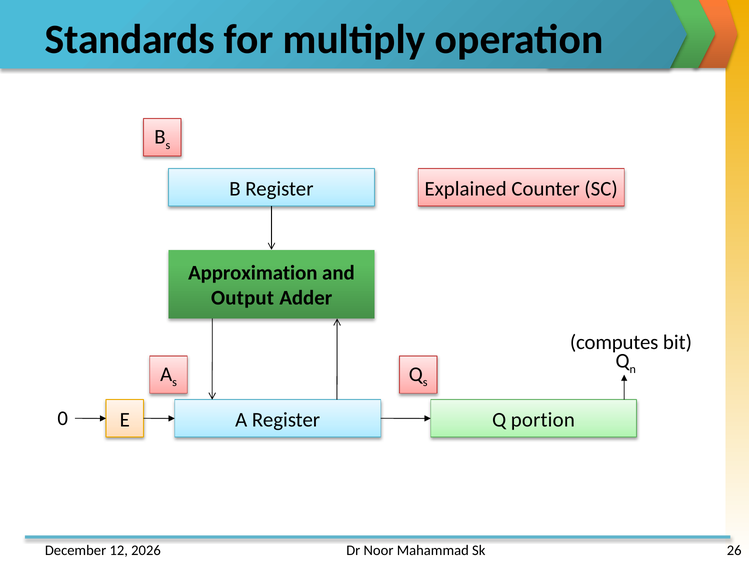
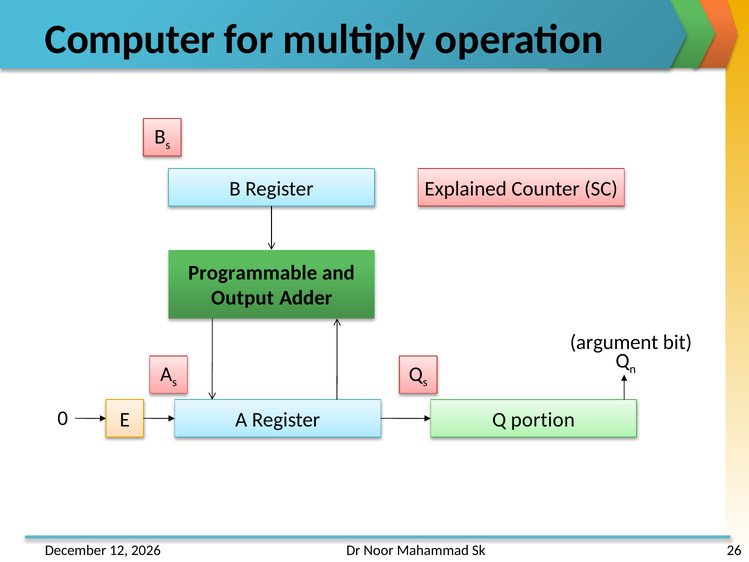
Standards: Standards -> Computer
Approximation: Approximation -> Programmable
computes: computes -> argument
